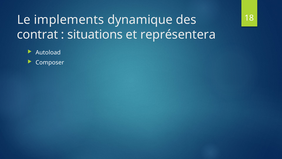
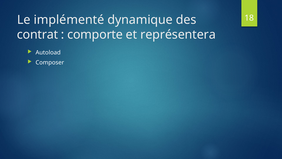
implements: implements -> implémenté
situations: situations -> comporte
